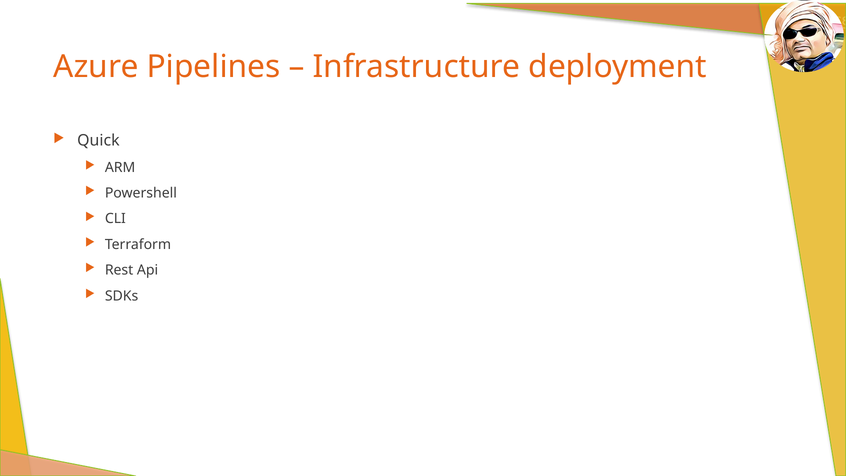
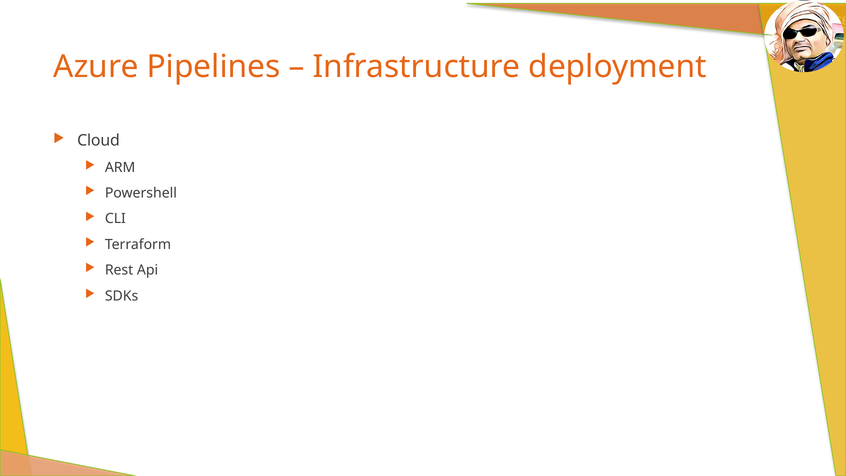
Quick: Quick -> Cloud
